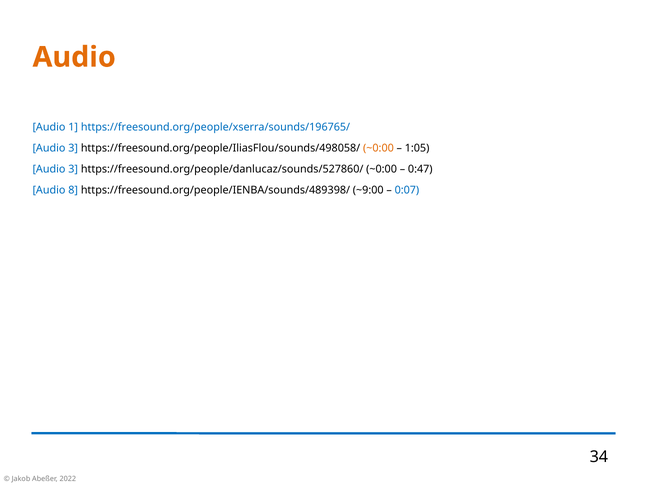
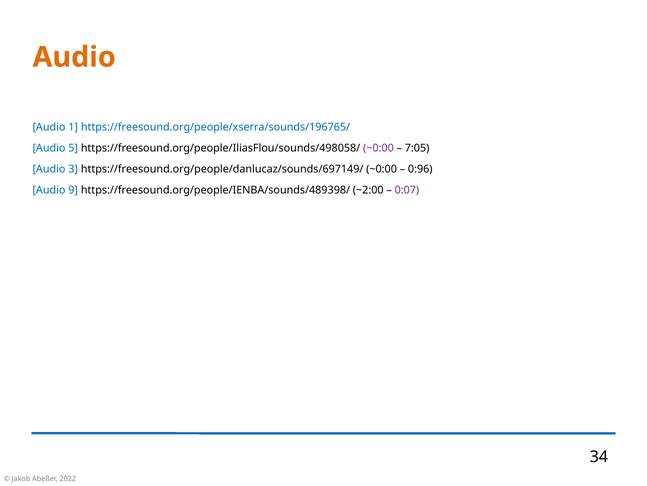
3 at (73, 148): 3 -> 5
~0:00 at (378, 148) colour: orange -> purple
1:05: 1:05 -> 7:05
https://freesound.org/people/danlucaz/sounds/527860/: https://freesound.org/people/danlucaz/sounds/527860/ -> https://freesound.org/people/danlucaz/sounds/697149/
0:47: 0:47 -> 0:96
8: 8 -> 9
~9:00: ~9:00 -> ~2:00
0:07 colour: blue -> purple
